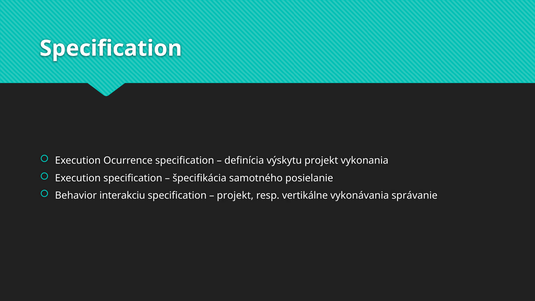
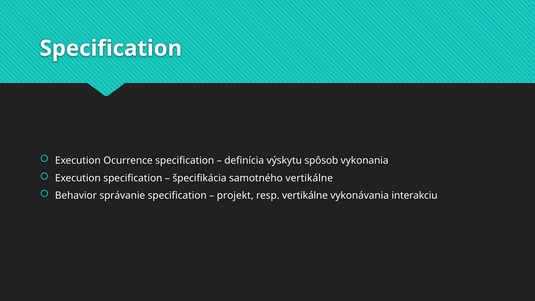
výskytu projekt: projekt -> spôsob
samotného posielanie: posielanie -> vertikálne
interakciu: interakciu -> správanie
správanie: správanie -> interakciu
